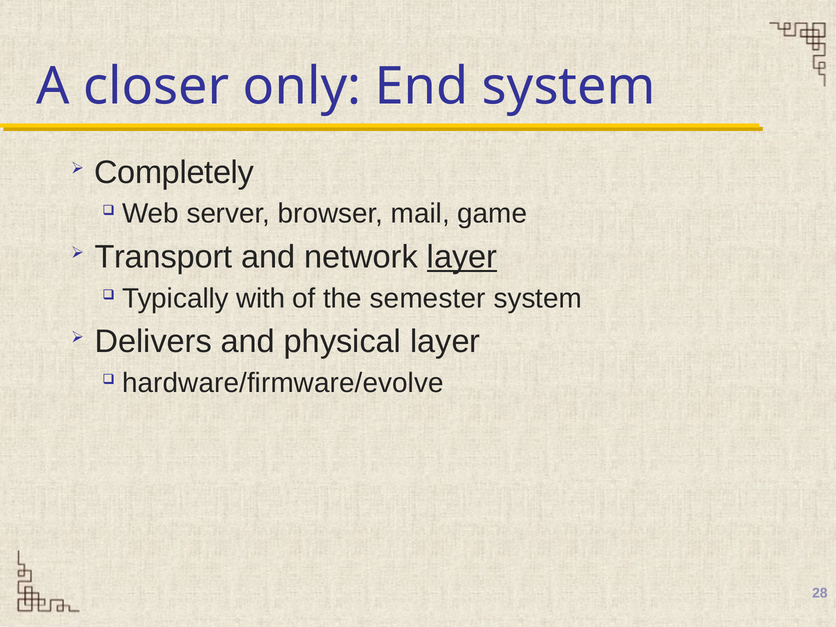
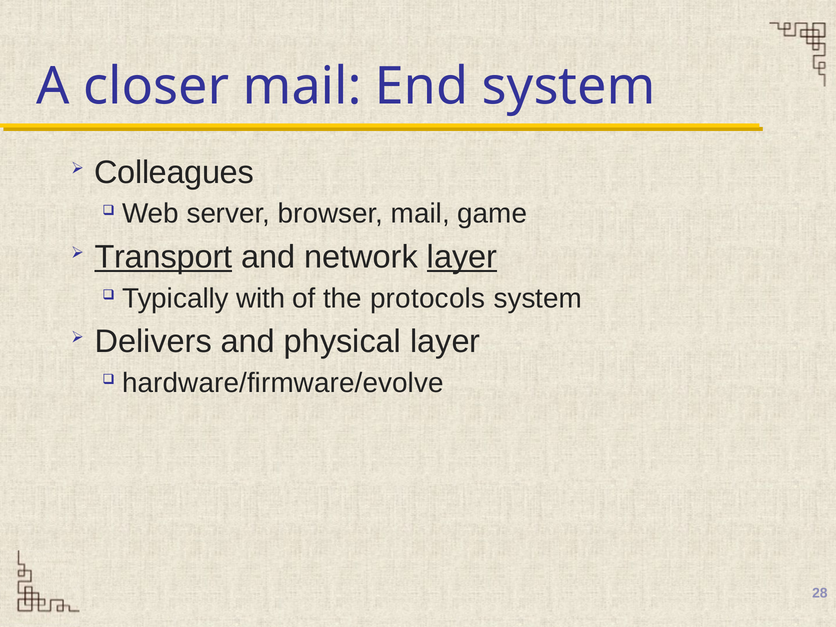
closer only: only -> mail
Completely: Completely -> Colleagues
Transport underline: none -> present
semester: semester -> protocols
